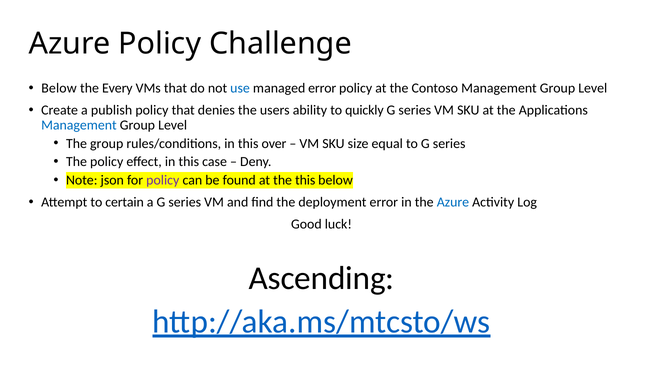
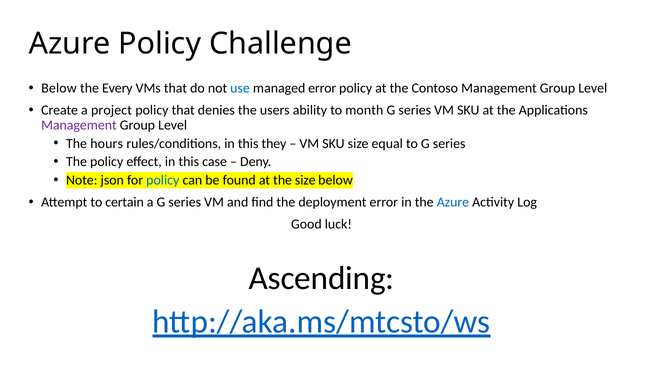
publish: publish -> project
quickly: quickly -> month
Management at (79, 125) colour: blue -> purple
The group: group -> hours
over: over -> they
policy at (163, 180) colour: purple -> blue
the this: this -> size
